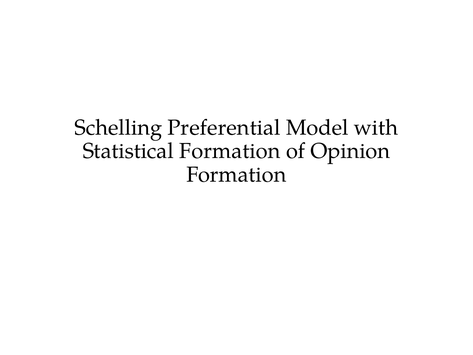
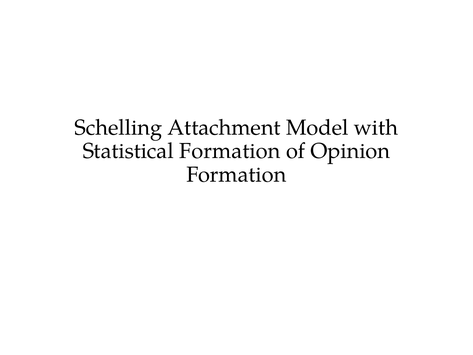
Preferential: Preferential -> Attachment
